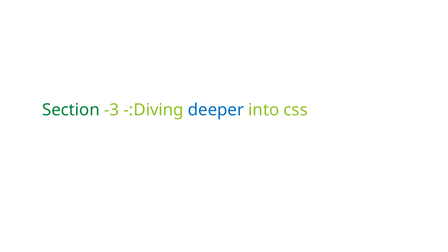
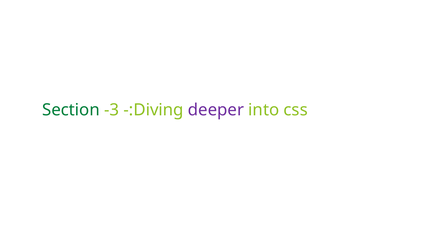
deeper colour: blue -> purple
